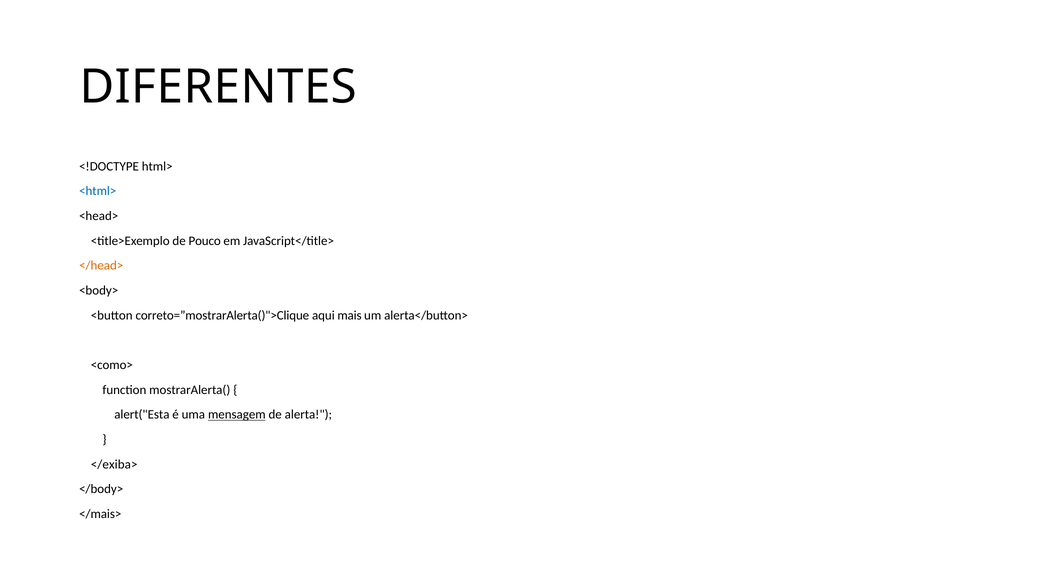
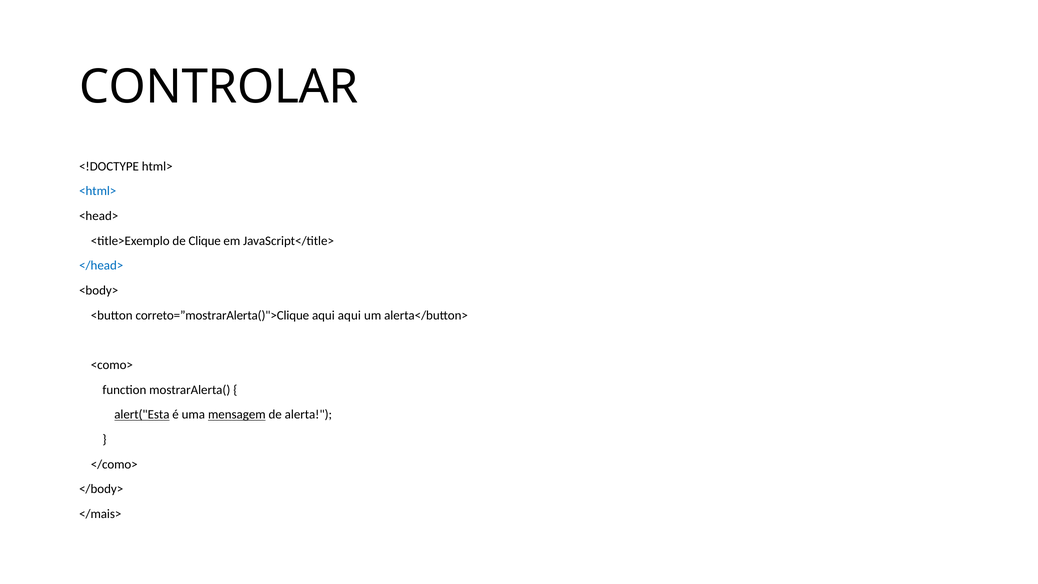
DIFERENTES: DIFERENTES -> CONTROLAR
Pouco: Pouco -> Clique
</head> colour: orange -> blue
aqui mais: mais -> aqui
alert("Esta underline: none -> present
</exiba>: </exiba> -> </como>
